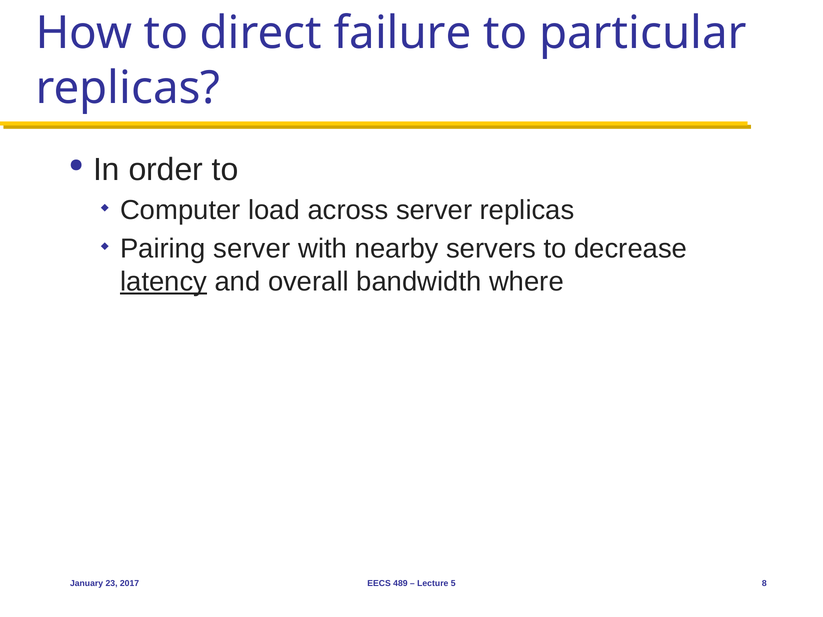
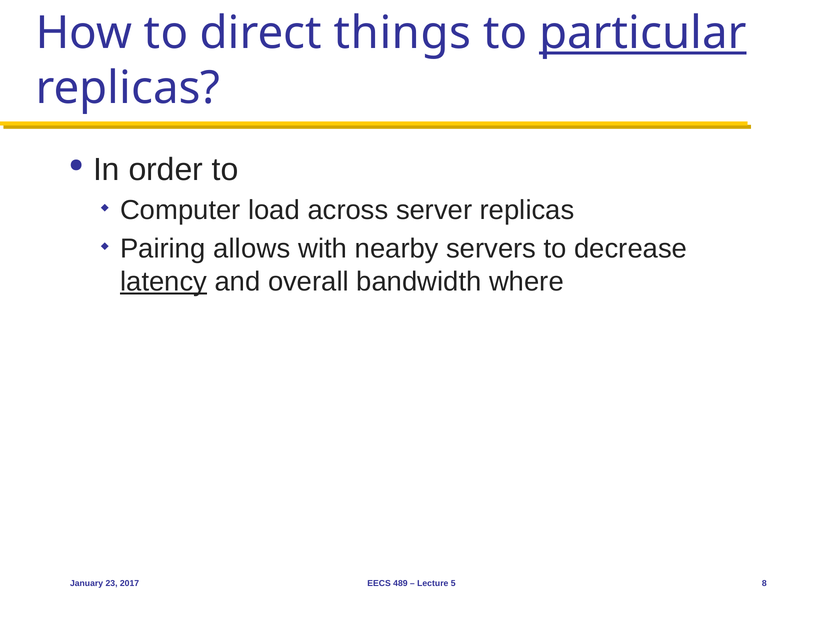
failure: failure -> things
particular underline: none -> present
Pairing server: server -> allows
